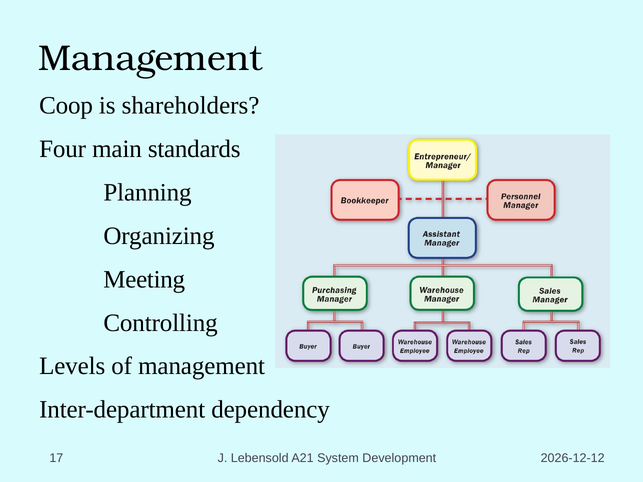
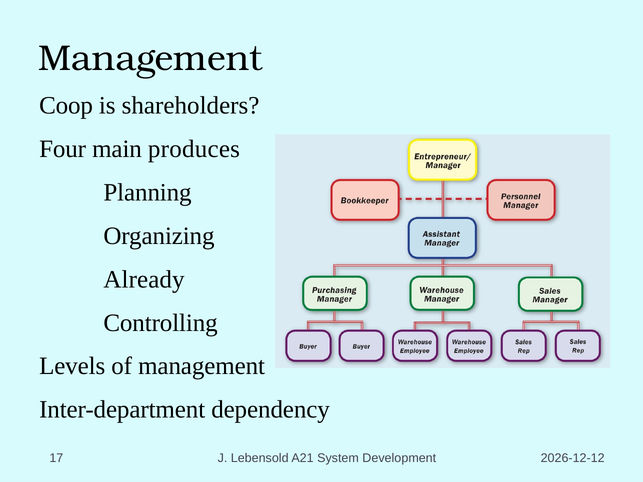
standards: standards -> produces
Meeting: Meeting -> Already
